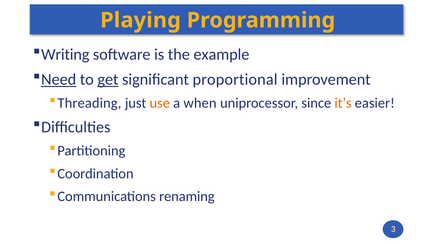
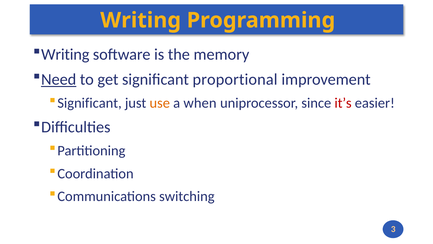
Playing at (141, 20): Playing -> Writing
example: example -> memory
get underline: present -> none
Threading at (89, 103): Threading -> Significant
it’s colour: orange -> red
renaming: renaming -> switching
